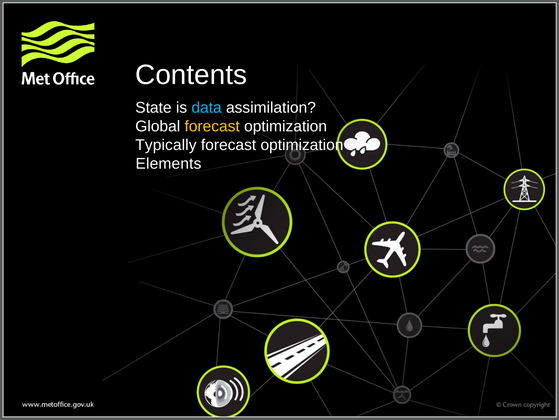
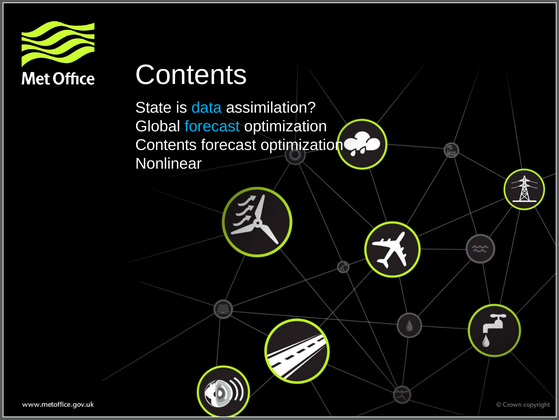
forecast at (212, 126) colour: yellow -> light blue
Typically at (166, 145): Typically -> Contents
Elements: Elements -> Nonlinear
